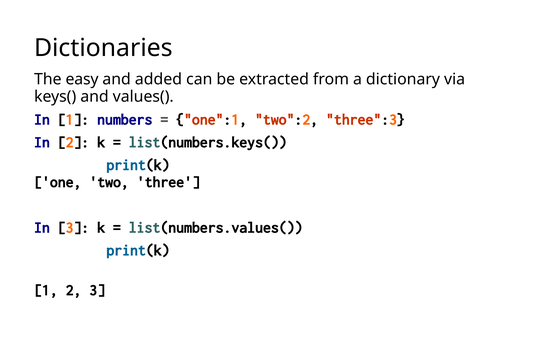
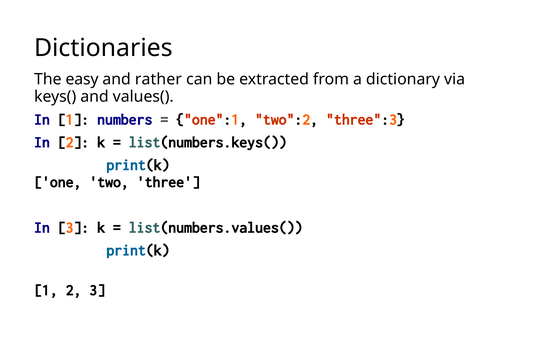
added: added -> rather
